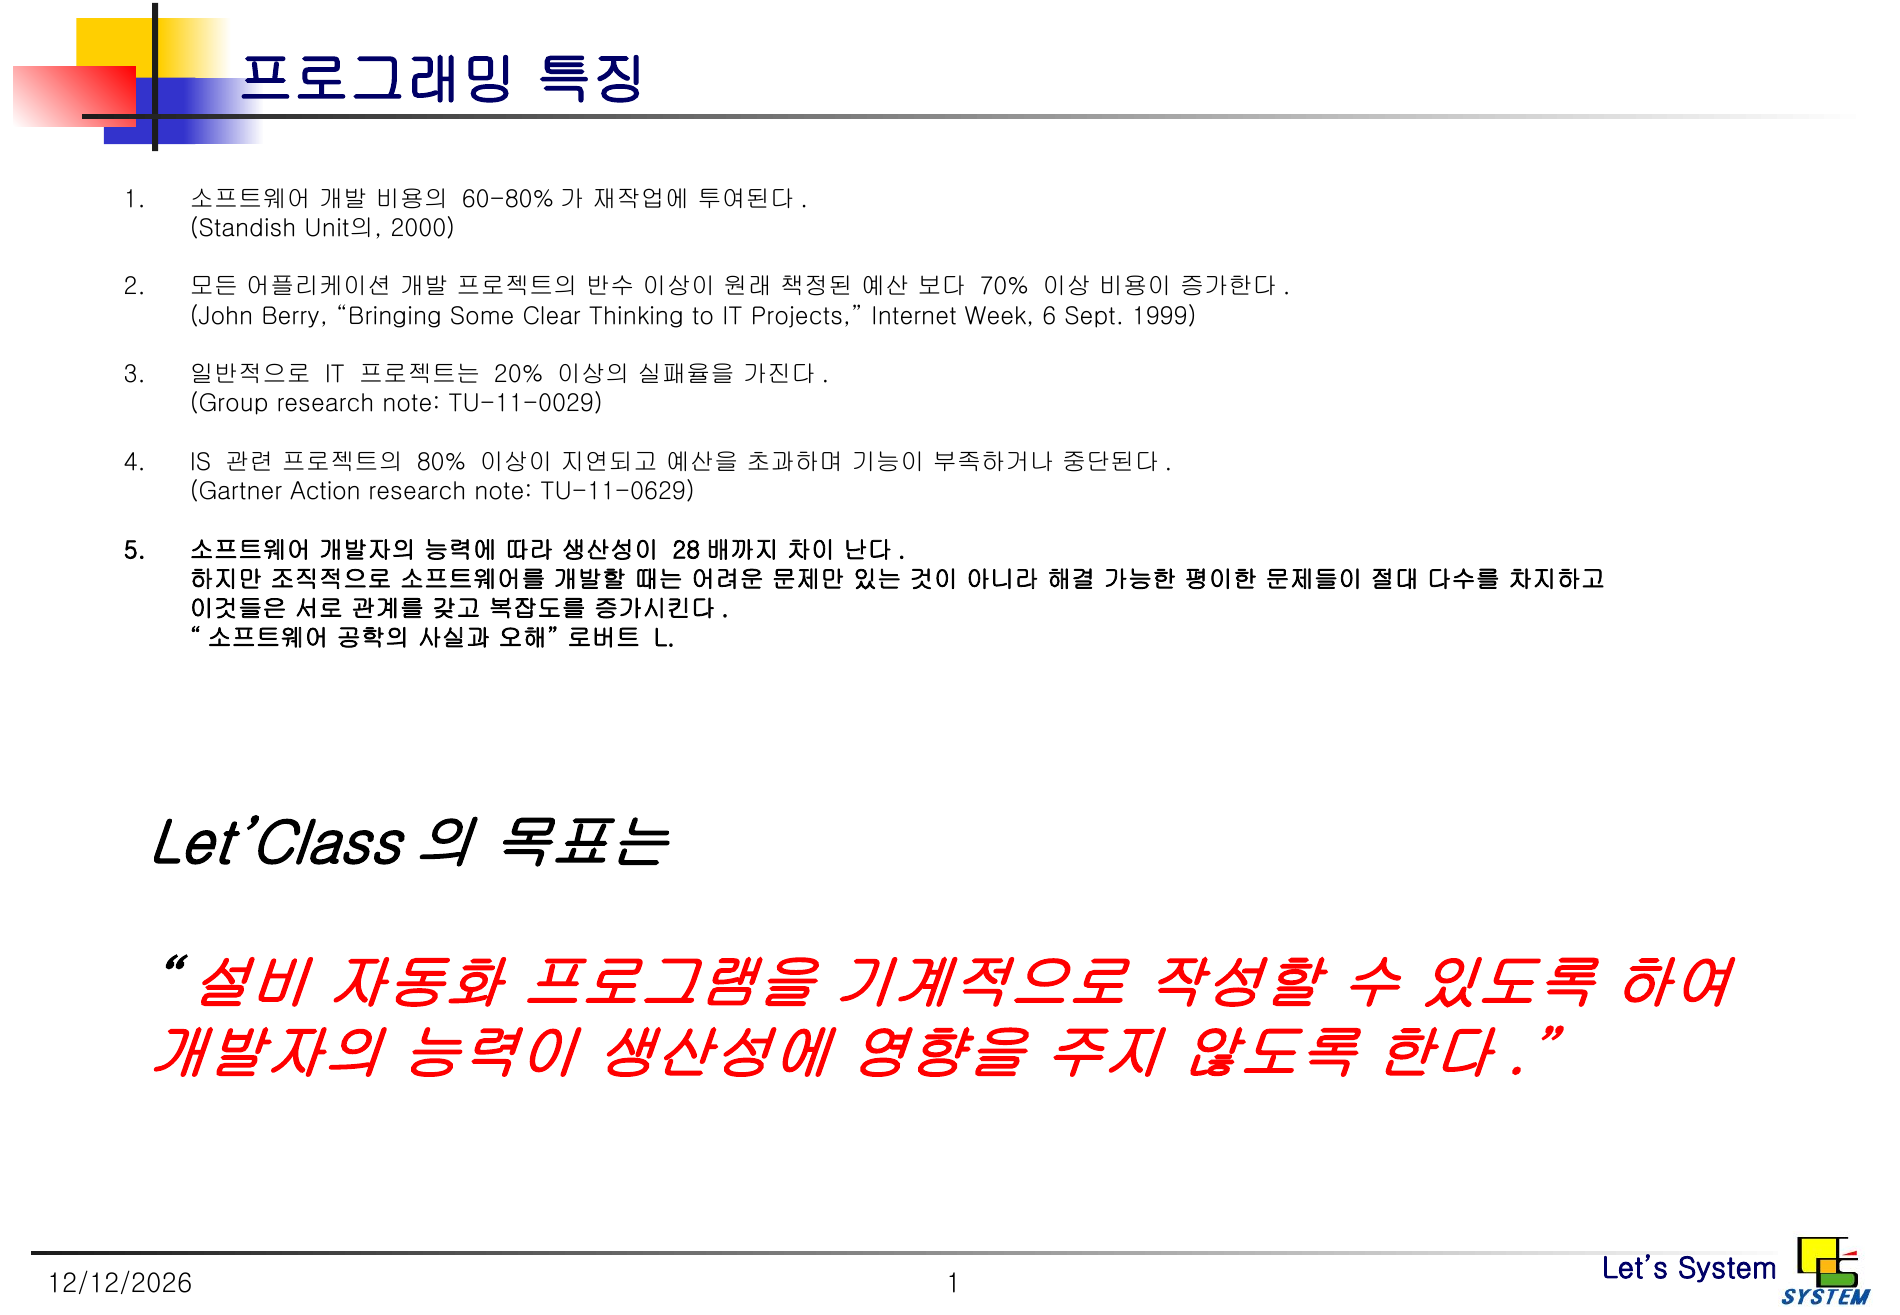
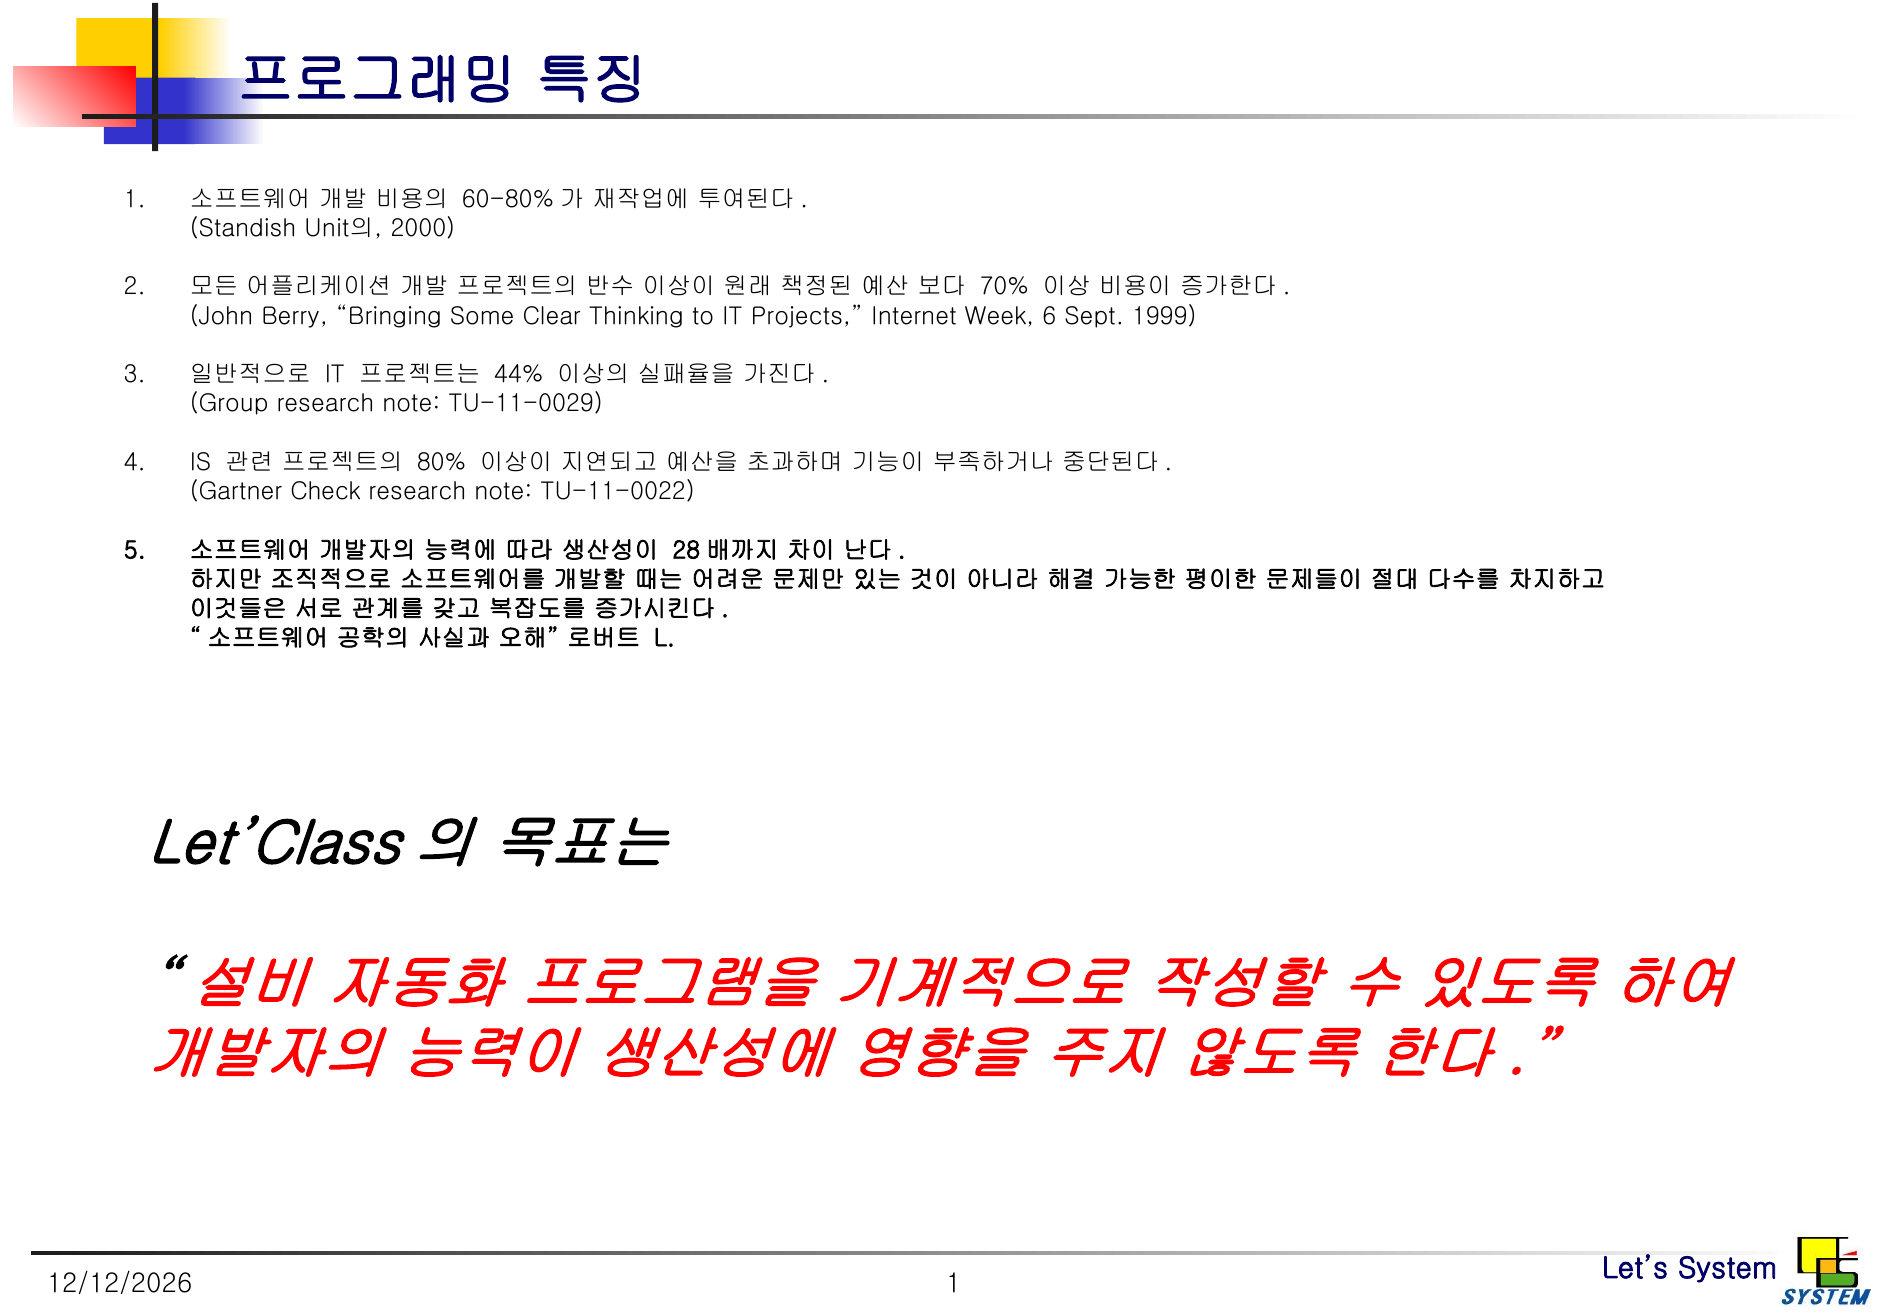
20%: 20% -> 44%
Action: Action -> Check
TU-11-0629: TU-11-0629 -> TU-11-0022
